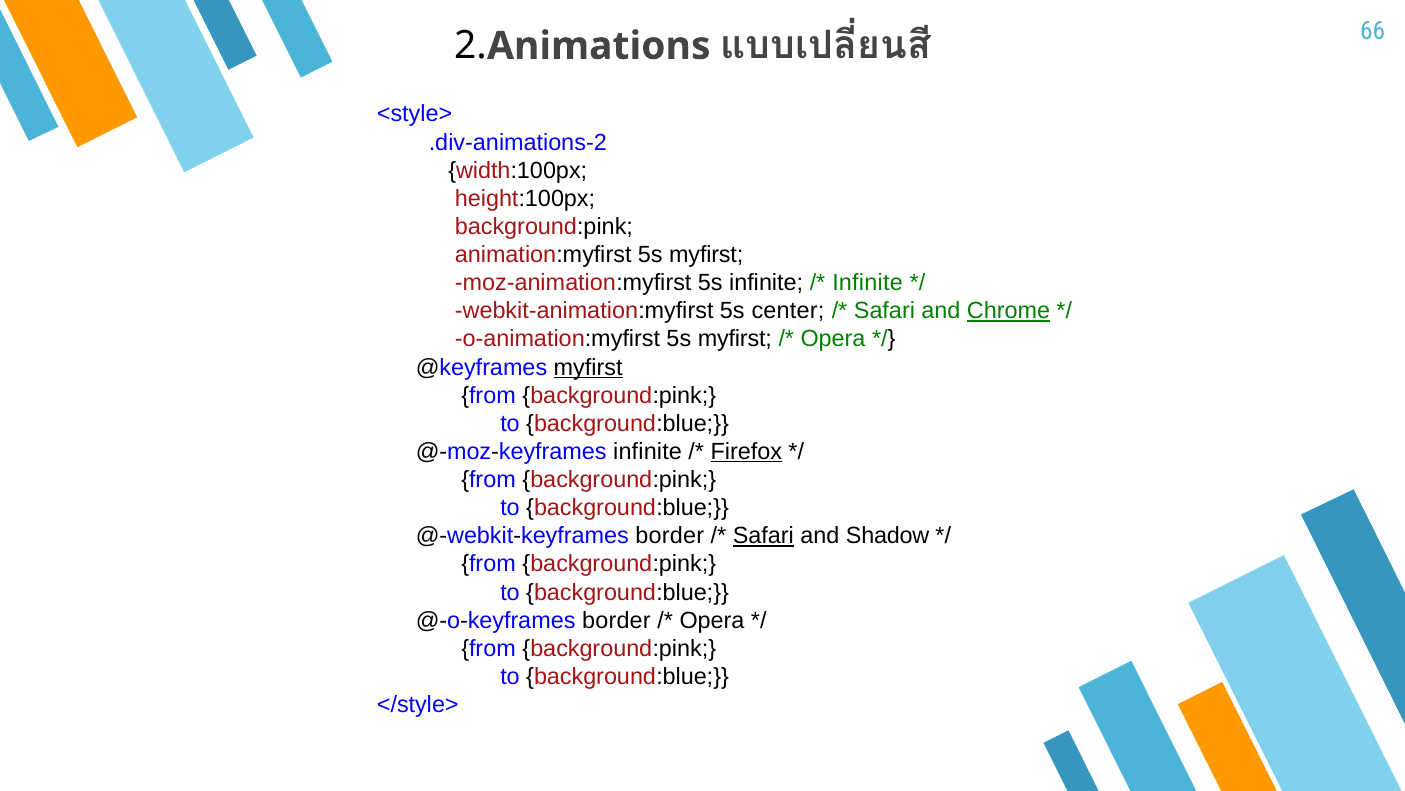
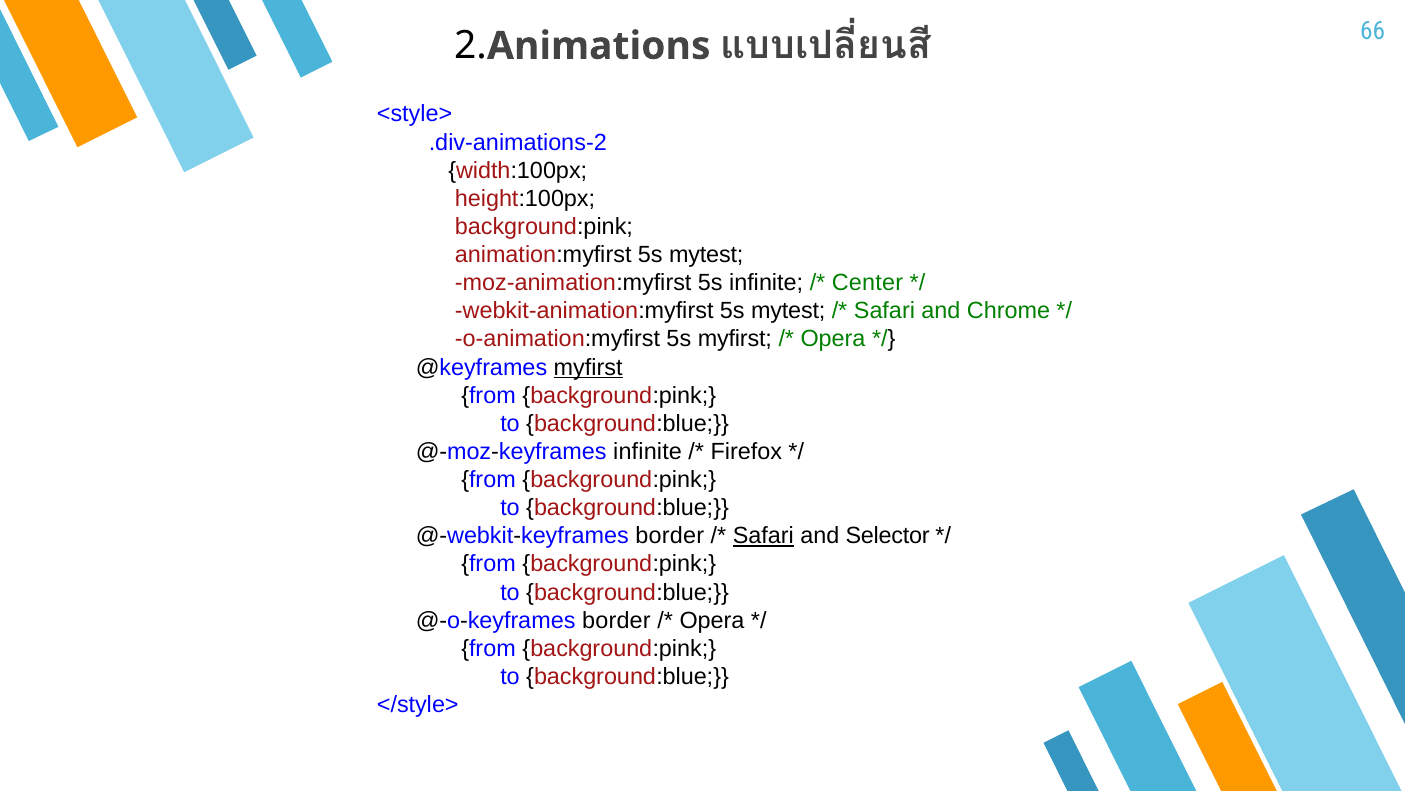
animation:myfirst 5s myfirst: myfirst -> mytest
Infinite at (868, 283): Infinite -> Center
webkit-animation:myfirst 5s center: center -> mytest
Chrome underline: present -> none
Firefox underline: present -> none
Shadow: Shadow -> Selector
